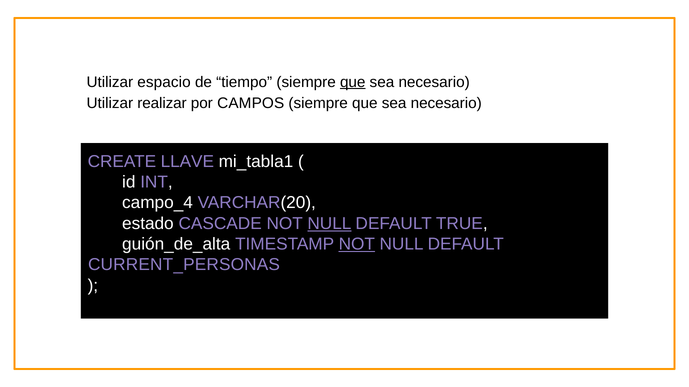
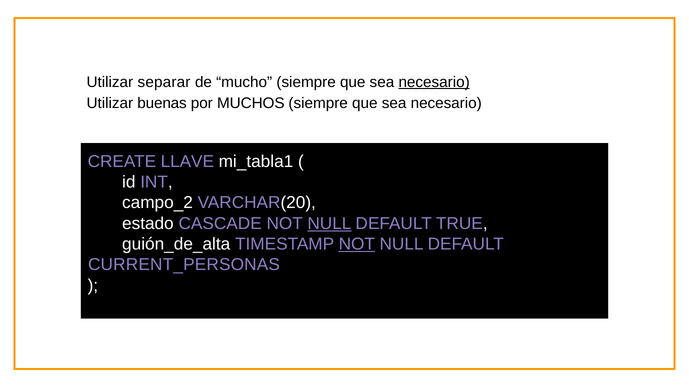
espacio: espacio -> separar
tiempo: tiempo -> mucho
que at (353, 82) underline: present -> none
necesario at (434, 82) underline: none -> present
realizar: realizar -> buenas
CAMPOS: CAMPOS -> MUCHOS
campo_4: campo_4 -> campo_2
